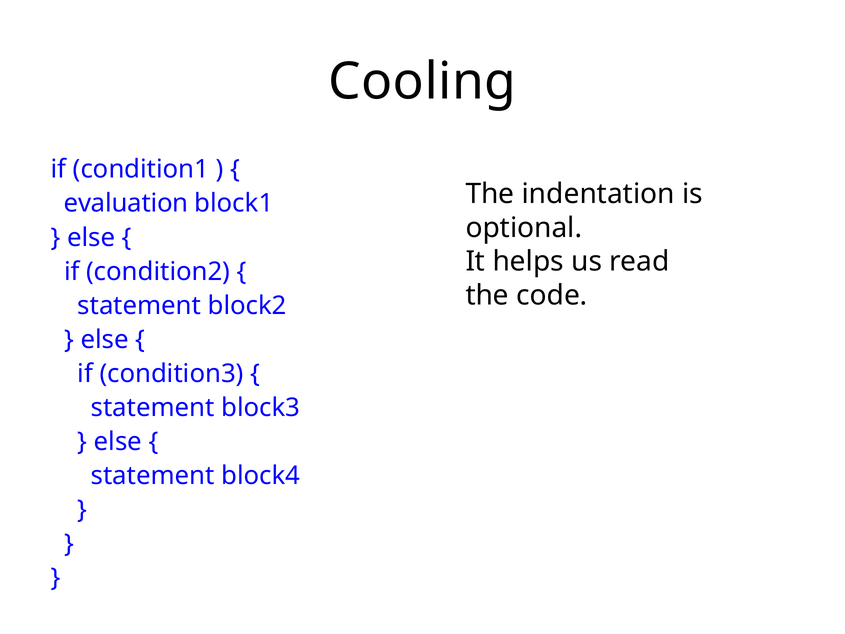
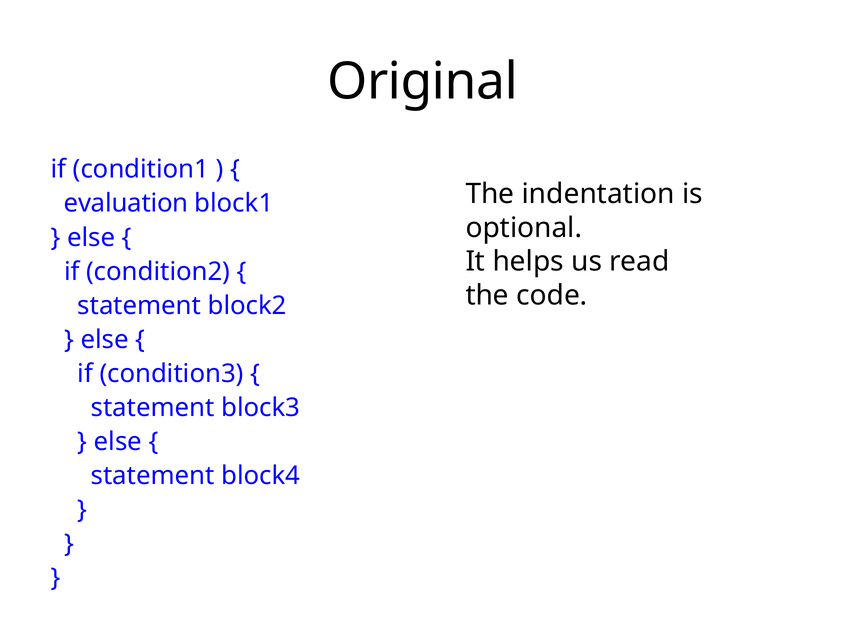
Cooling: Cooling -> Original
